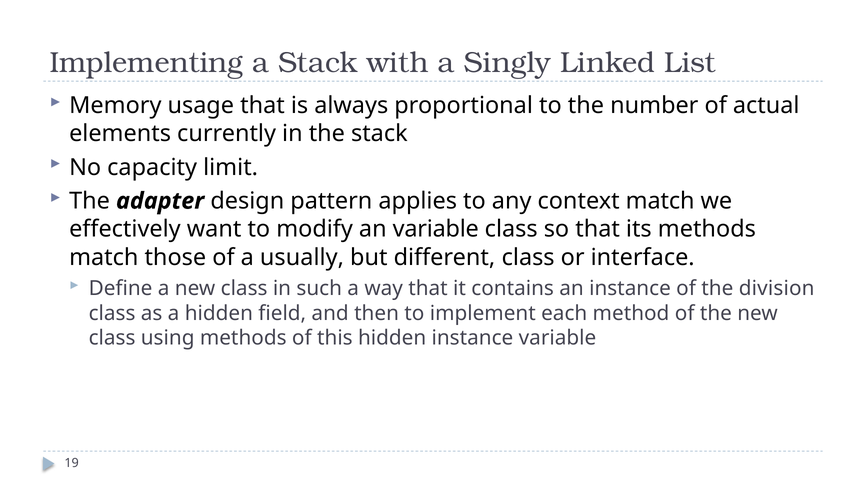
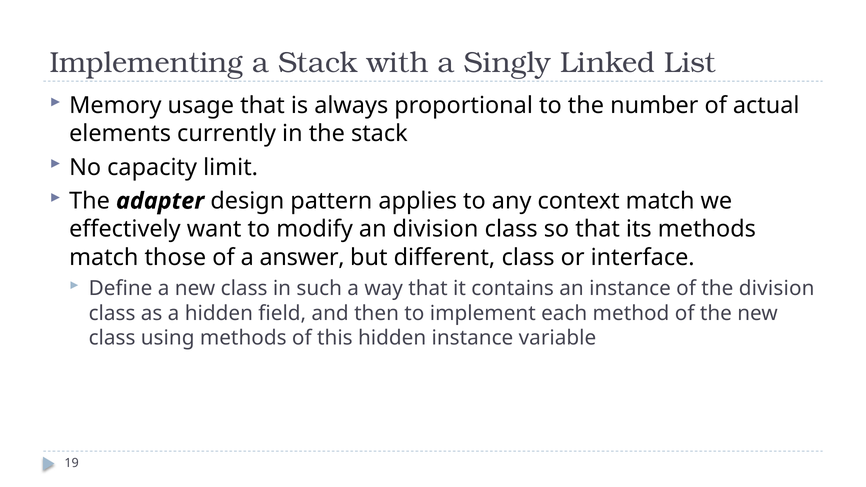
an variable: variable -> division
usually: usually -> answer
